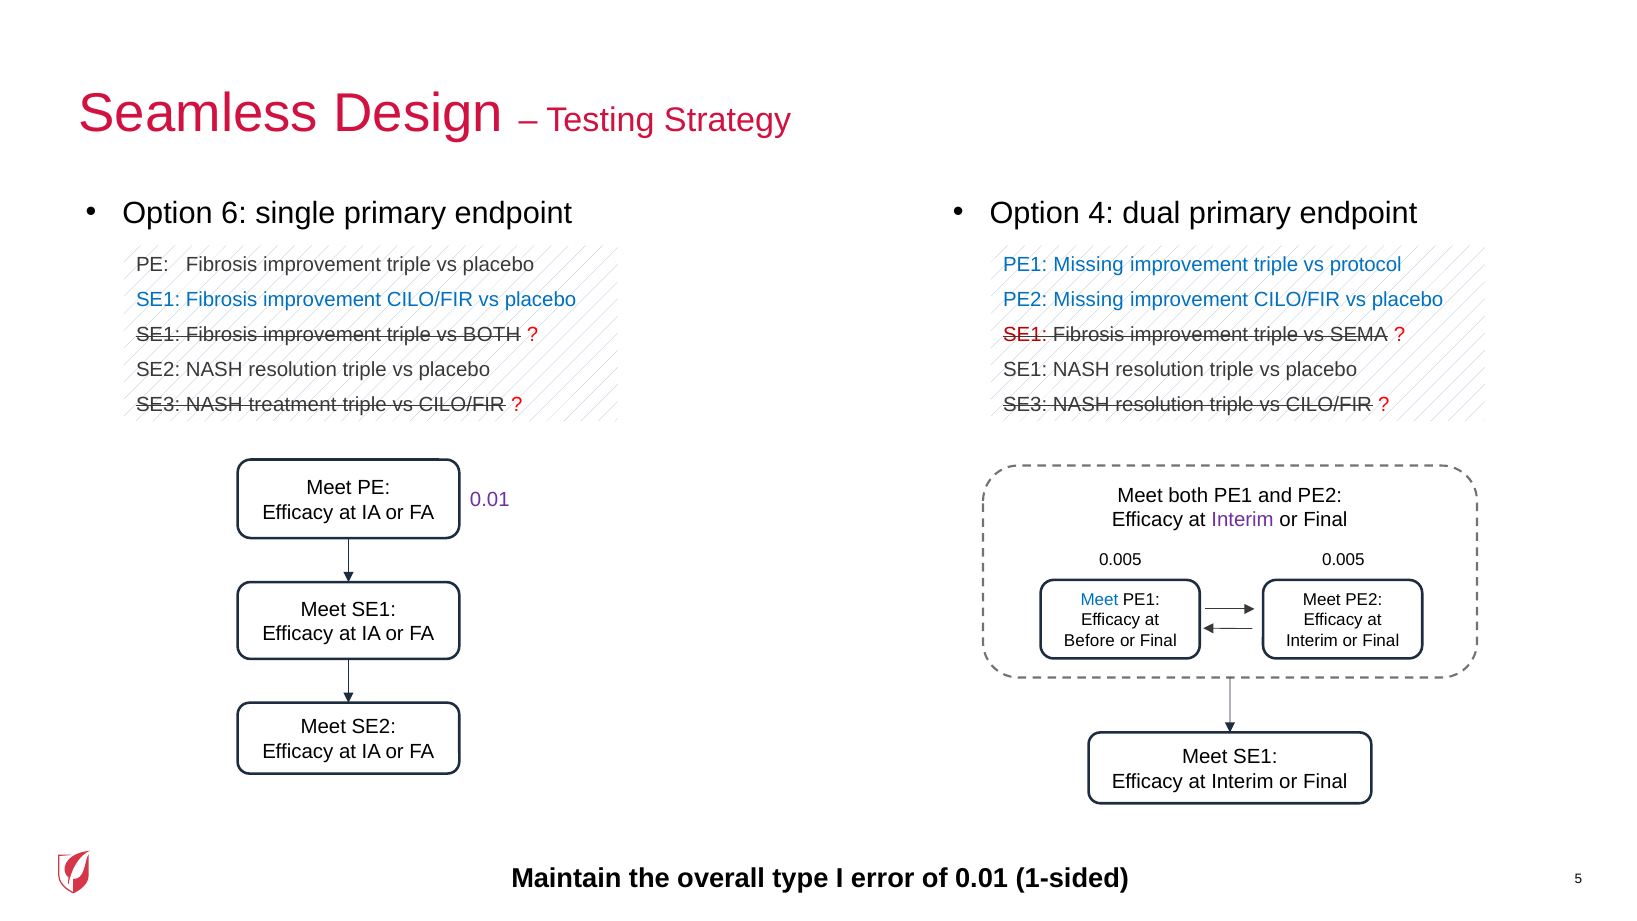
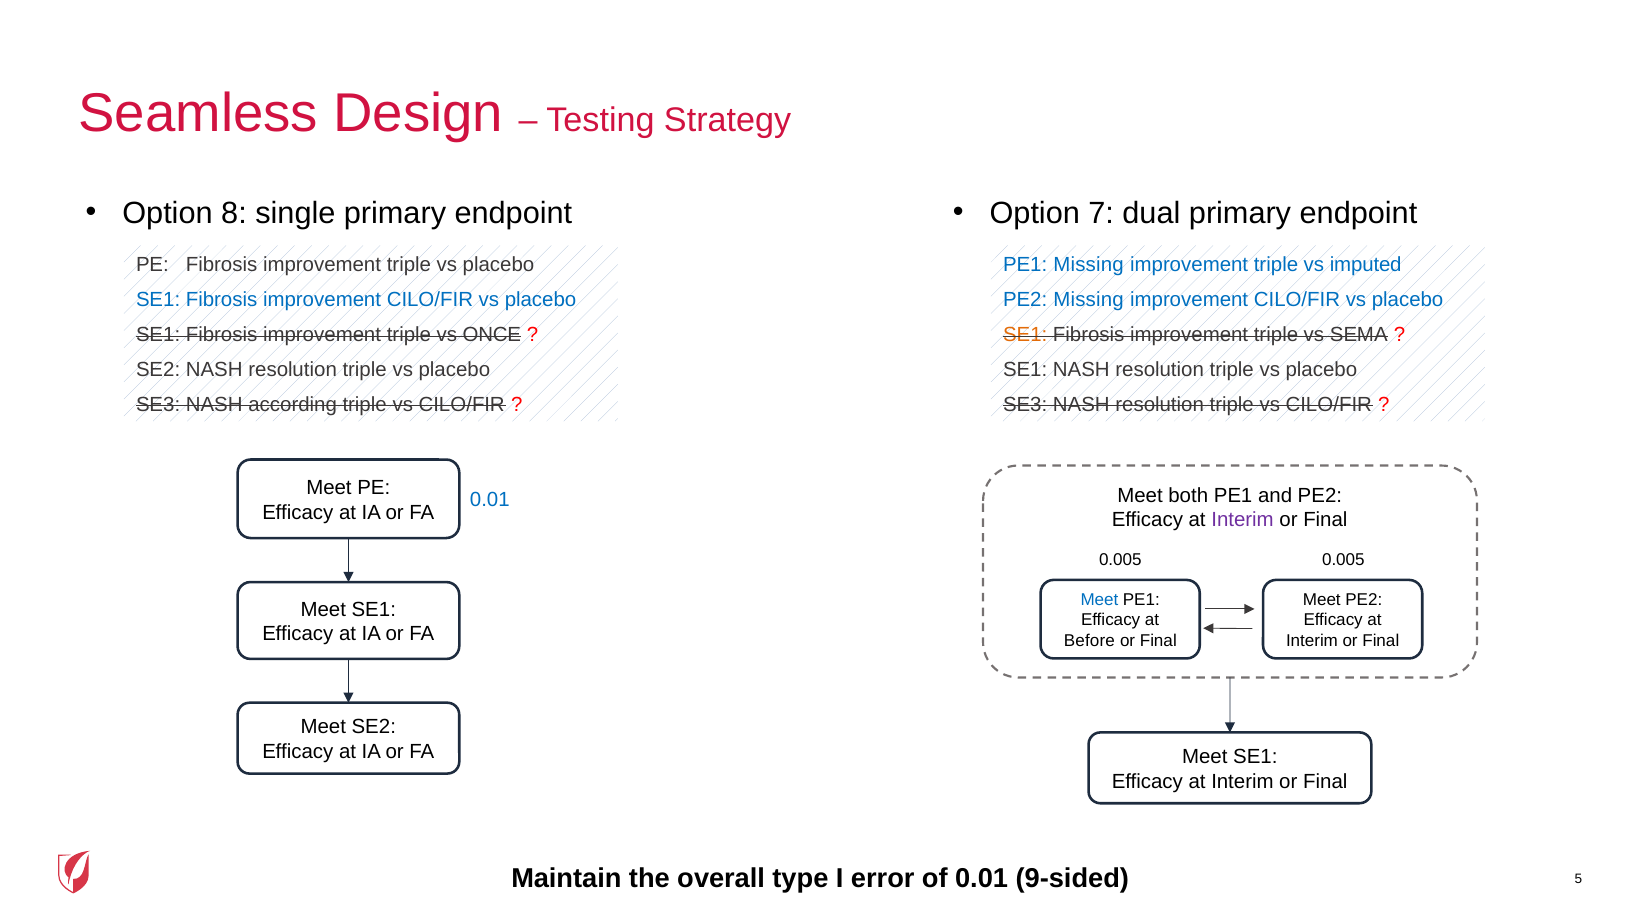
6: 6 -> 8
4: 4 -> 7
protocol: protocol -> imputed
vs BOTH: BOTH -> ONCE
SE1 at (1025, 335) colour: red -> orange
treatment: treatment -> according
0.01 at (490, 499) colour: purple -> blue
1-sided: 1-sided -> 9-sided
